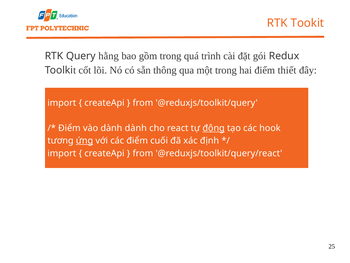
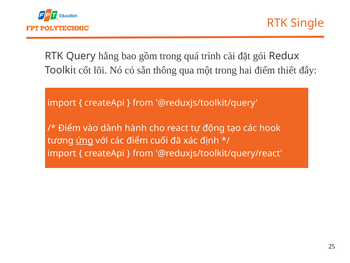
Tookit: Tookit -> Single
dành dành: dành -> hành
động underline: present -> none
